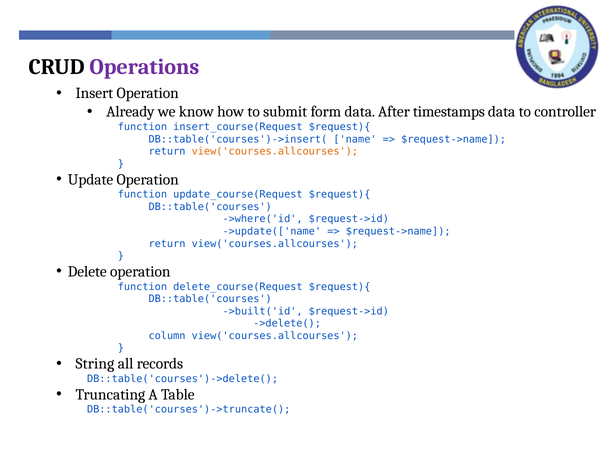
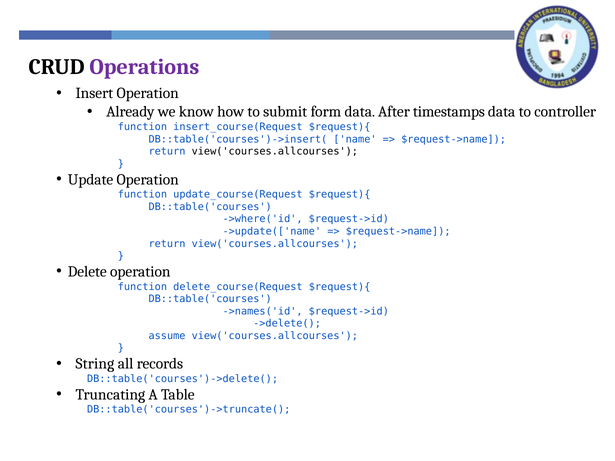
view('courses.allcourses at (275, 152) colour: orange -> black
->built('id: ->built('id -> ->names('id
column: column -> assume
